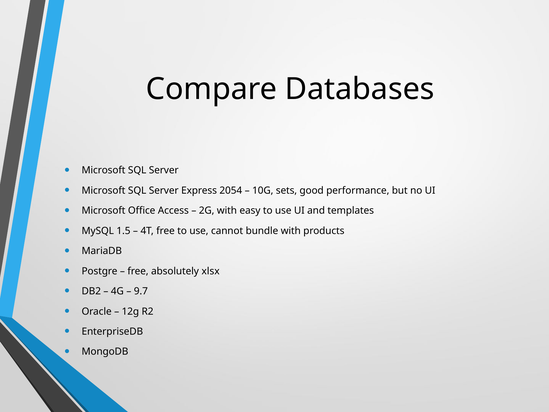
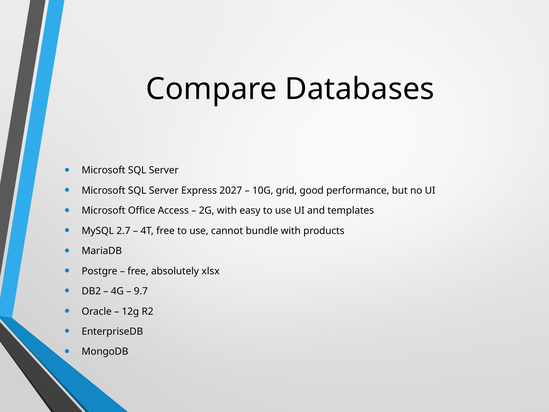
2054: 2054 -> 2027
sets: sets -> grid
1.5: 1.5 -> 2.7
